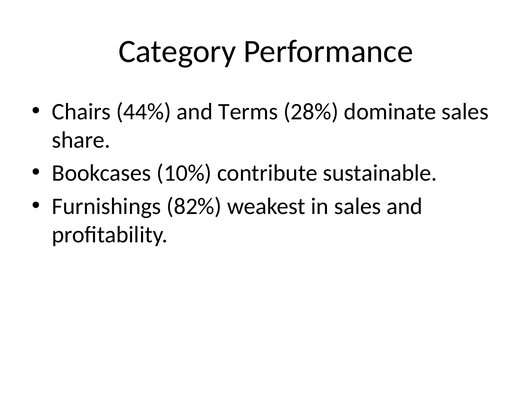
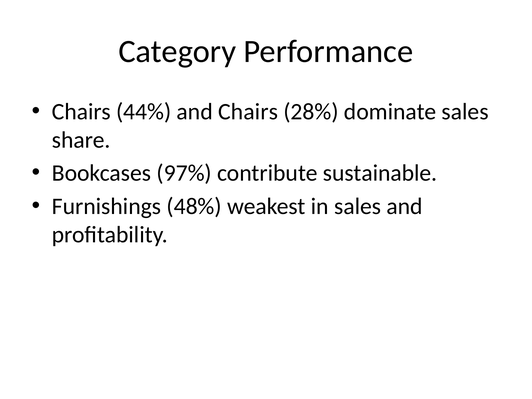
and Terms: Terms -> Chairs
10%: 10% -> 97%
82%: 82% -> 48%
